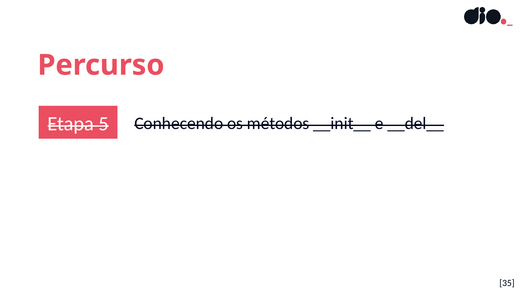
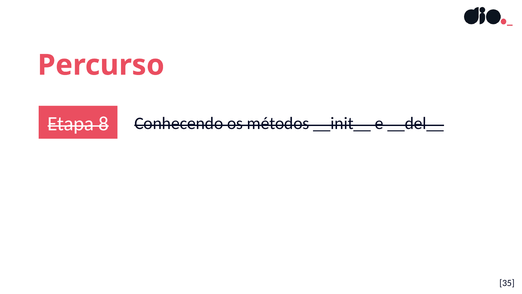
5: 5 -> 8
